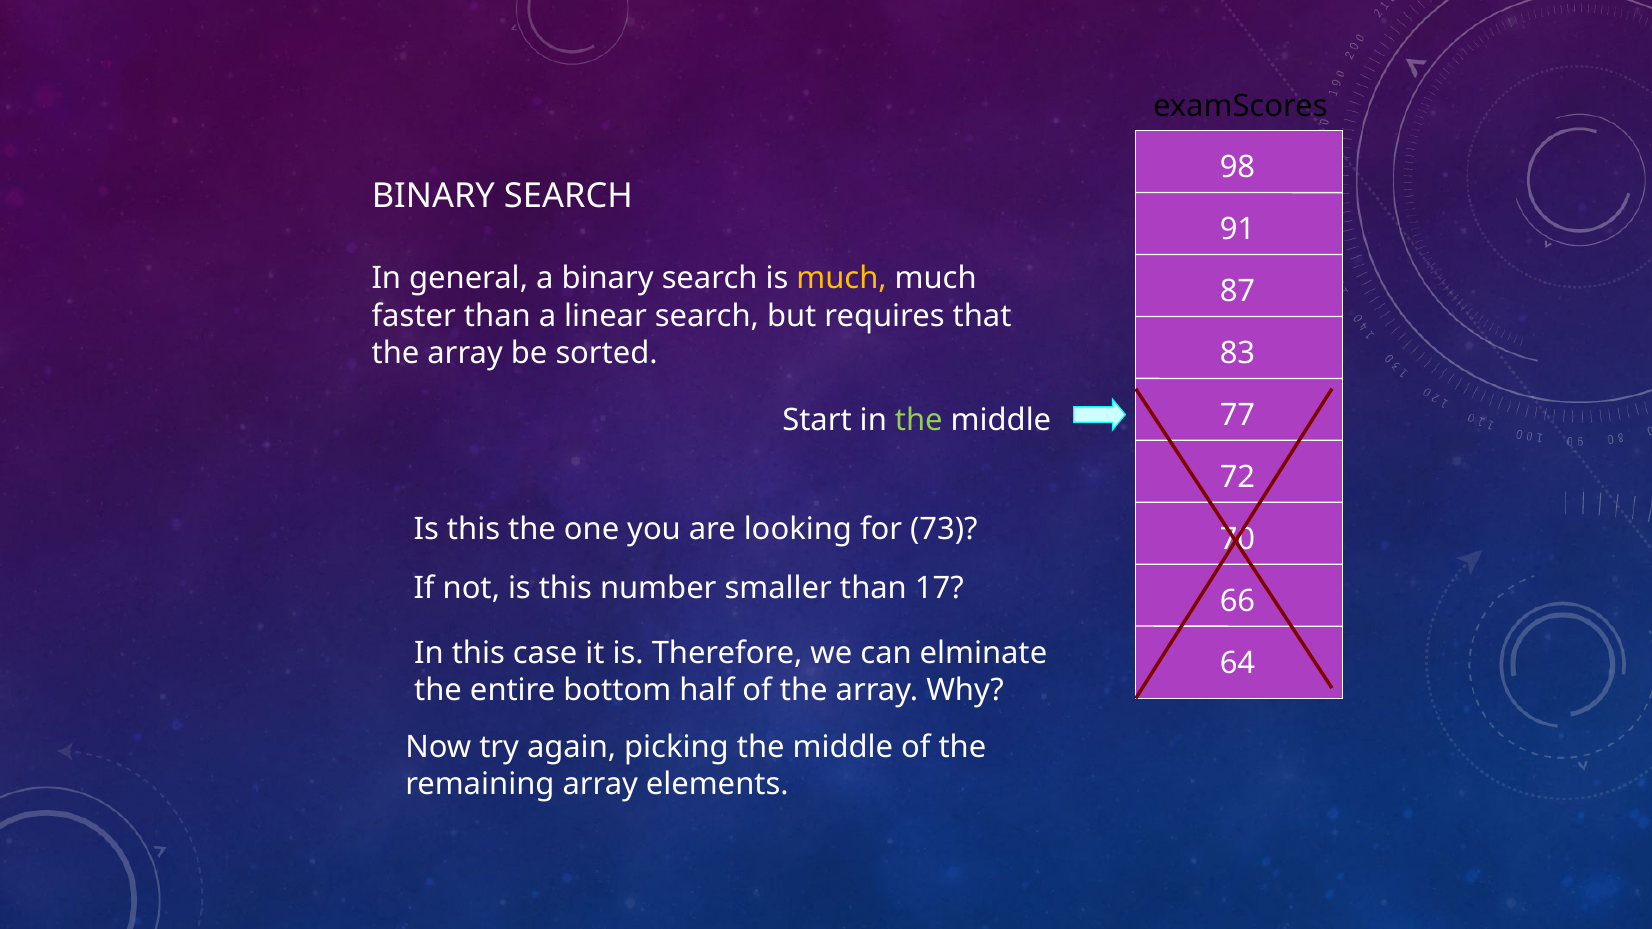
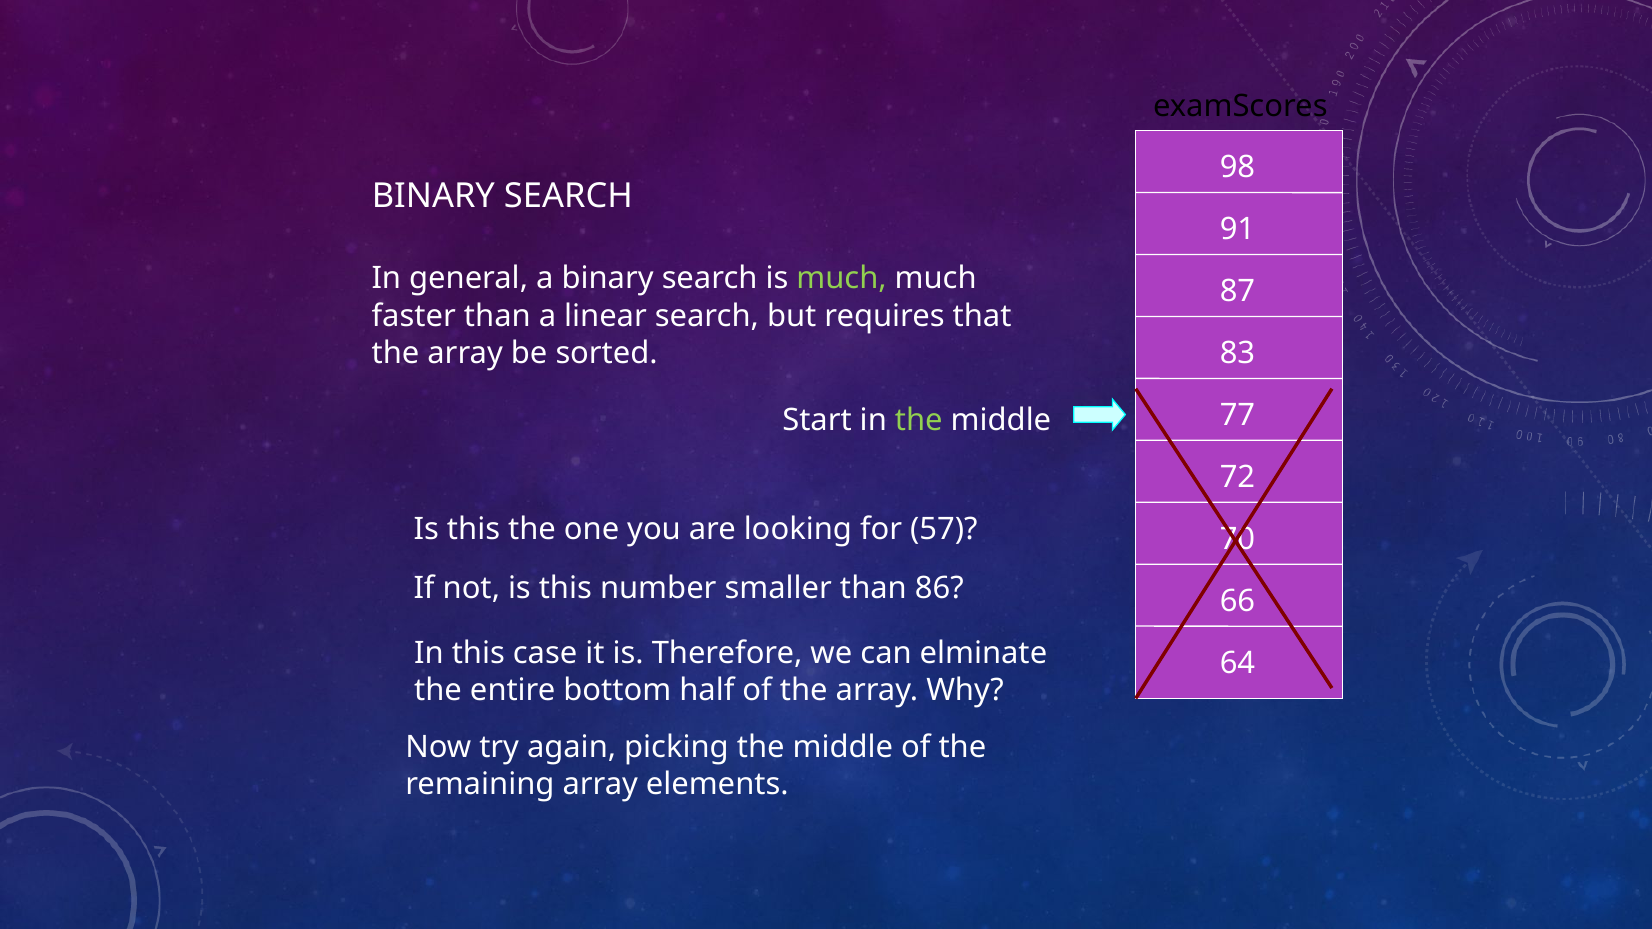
much at (841, 279) colour: yellow -> light green
73: 73 -> 57
17: 17 -> 86
